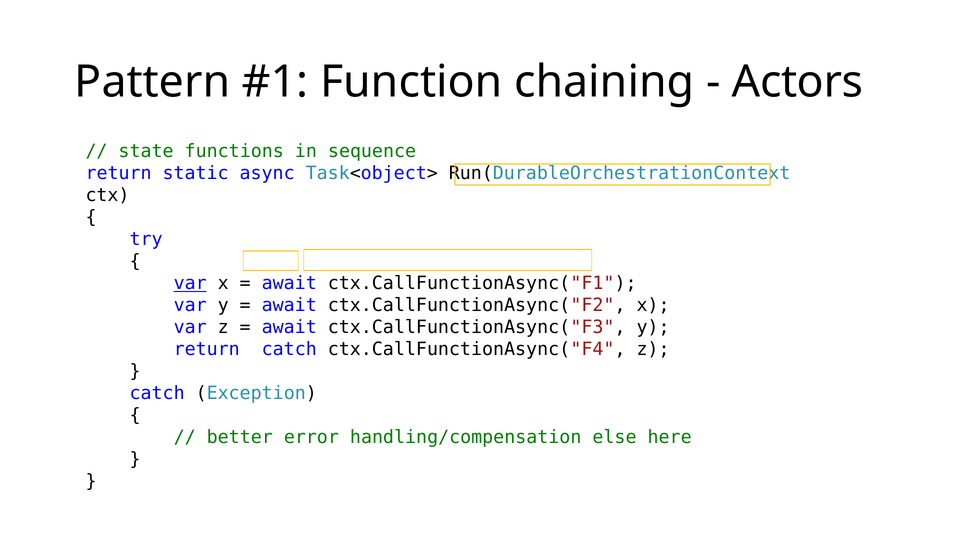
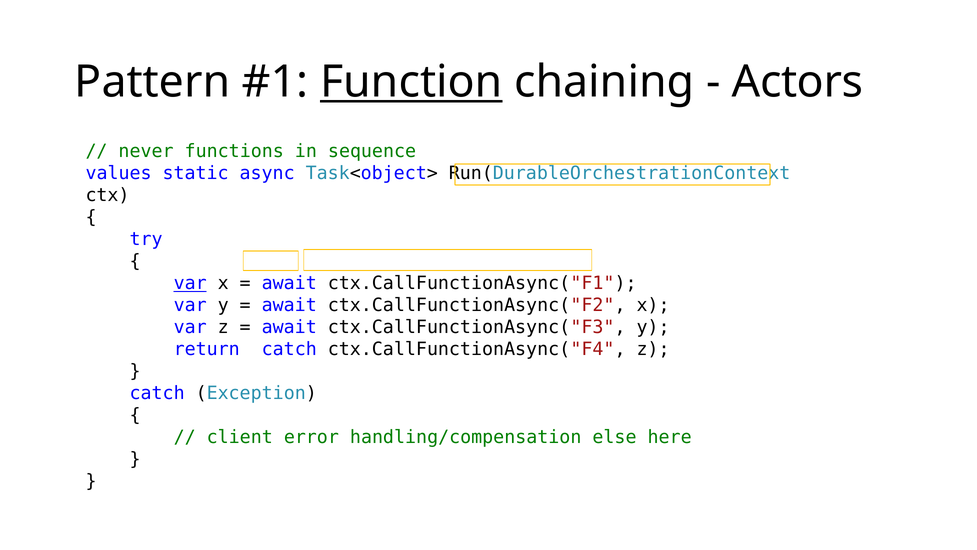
Function underline: none -> present
state: state -> never
return at (119, 173): return -> values
better: better -> client
